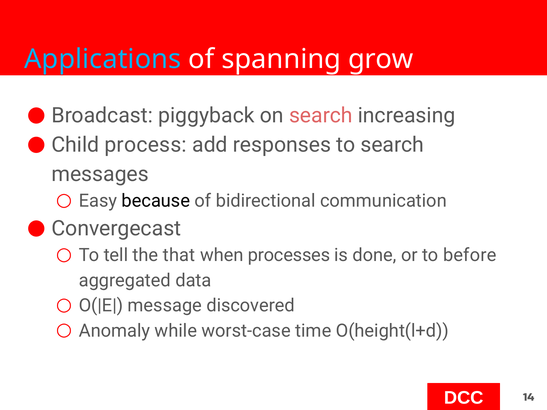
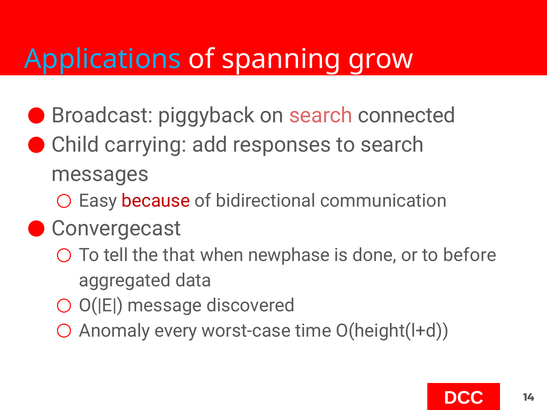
increasing: increasing -> connected
process: process -> carrying
because colour: black -> red
processes: processes -> newphase
while: while -> every
